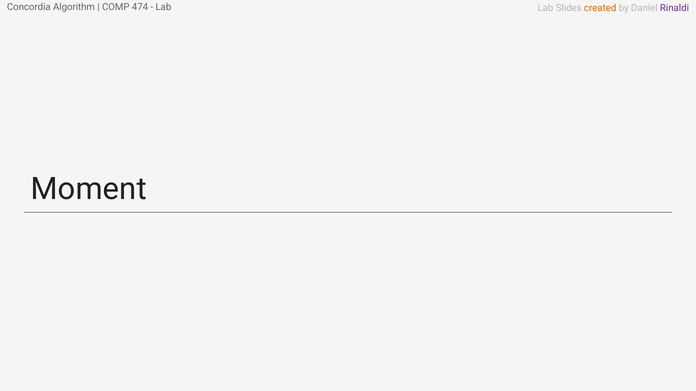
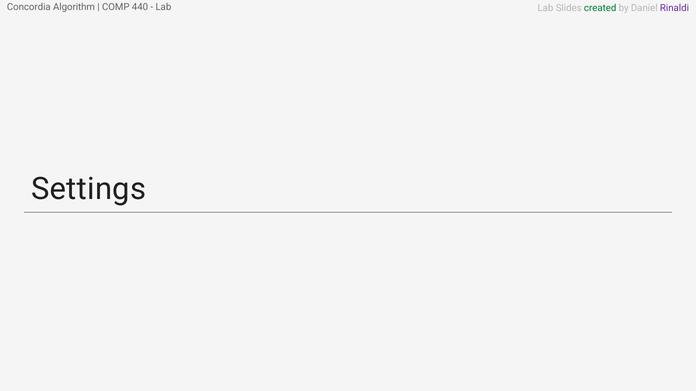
474: 474 -> 440
created colour: orange -> green
Moment: Moment -> Settings
